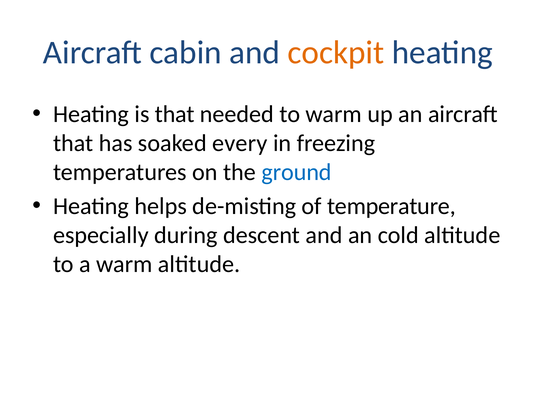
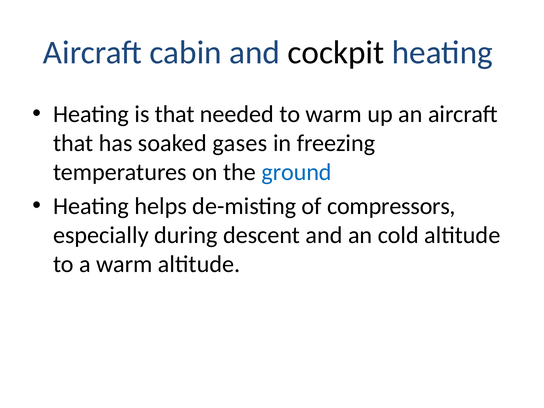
cockpit colour: orange -> black
every: every -> gases
temperature: temperature -> compressors
